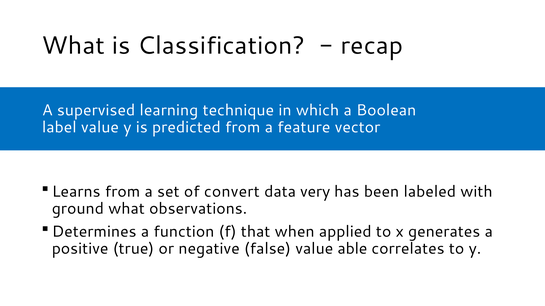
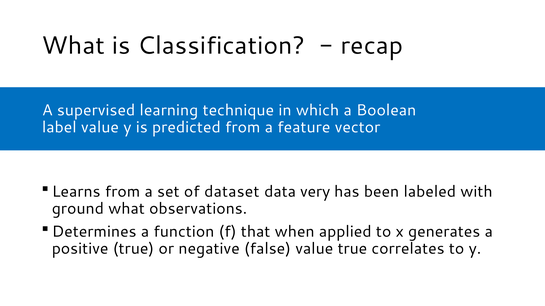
convert: convert -> dataset
value able: able -> true
